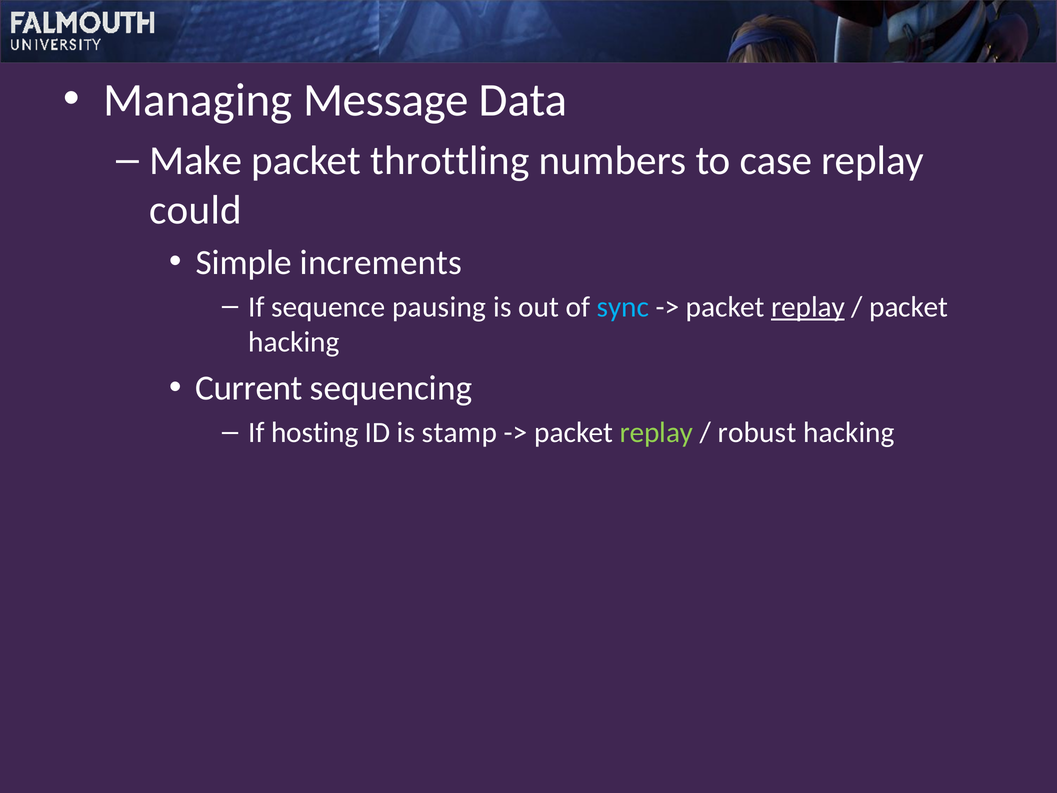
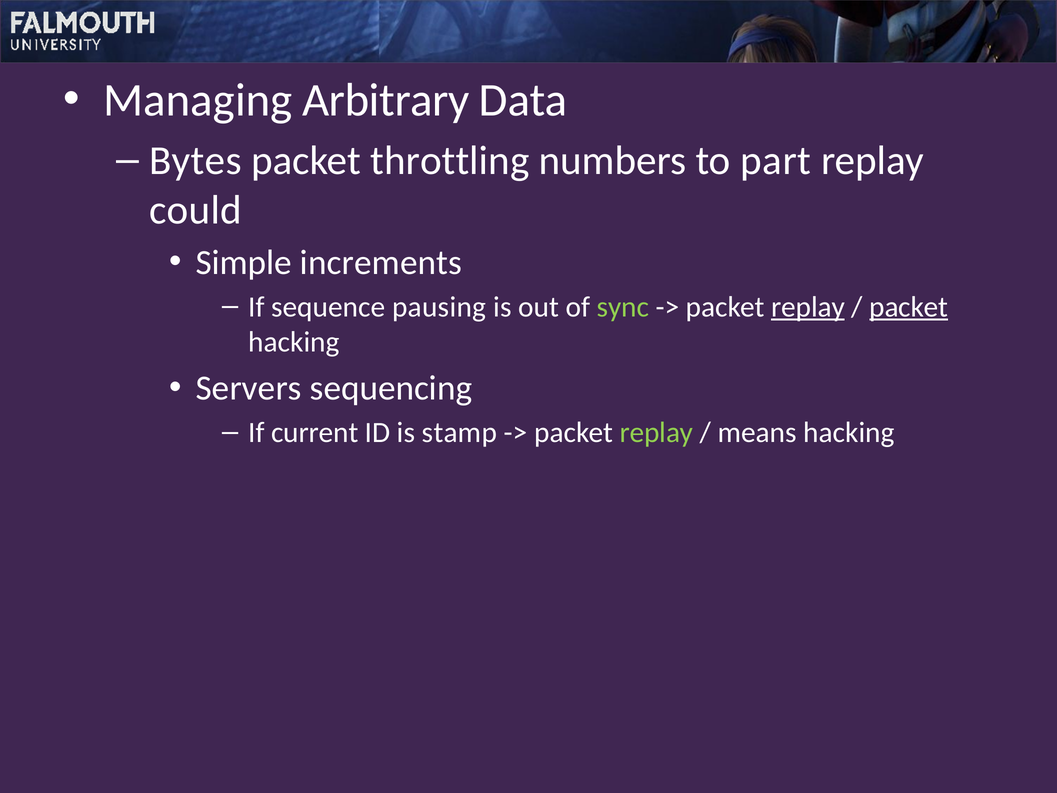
Message: Message -> Arbitrary
Make: Make -> Bytes
case: case -> part
sync colour: light blue -> light green
packet at (909, 307) underline: none -> present
Current: Current -> Servers
hosting: hosting -> current
robust: robust -> means
